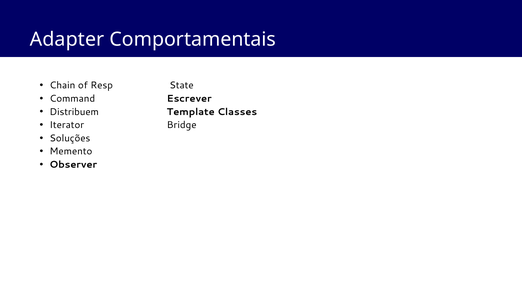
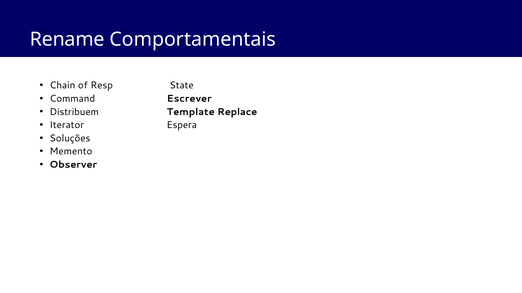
Adapter: Adapter -> Rename
Classes: Classes -> Replace
Bridge: Bridge -> Espera
